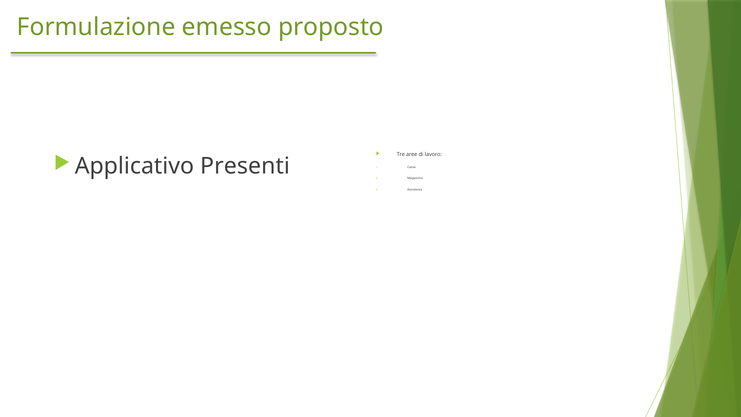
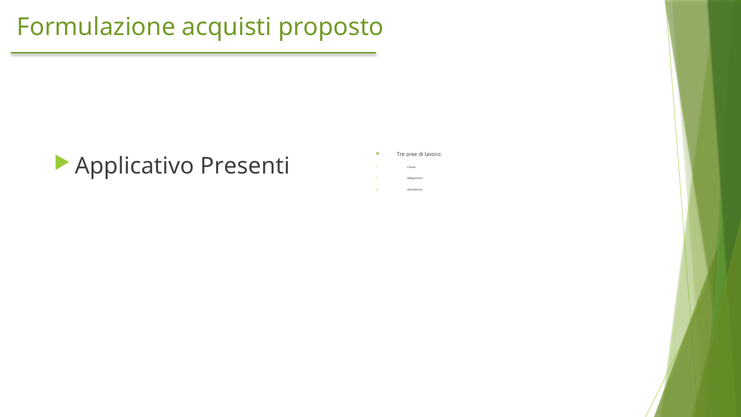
emesso: emesso -> acquisti
